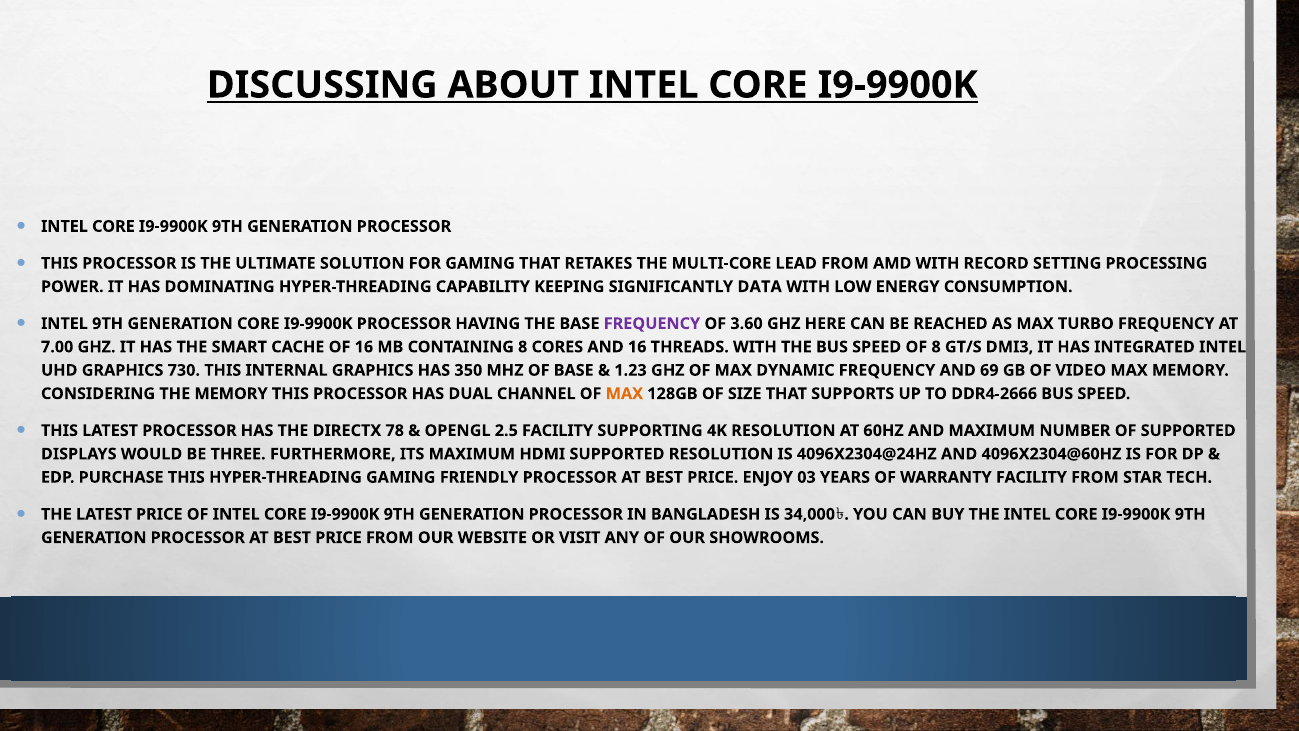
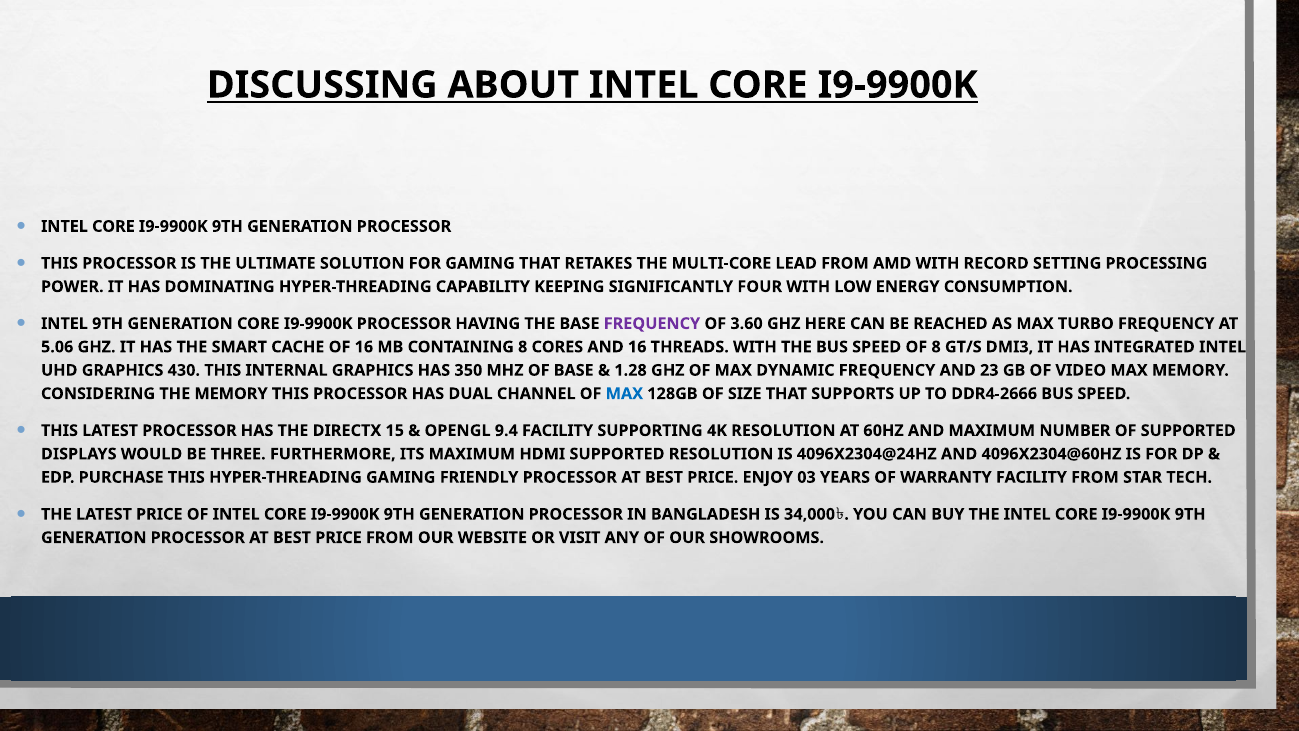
DATA: DATA -> FOUR
7.00: 7.00 -> 5.06
730: 730 -> 430
1.23: 1.23 -> 1.28
69: 69 -> 23
MAX at (624, 394) colour: orange -> blue
78: 78 -> 15
2.5: 2.5 -> 9.4
